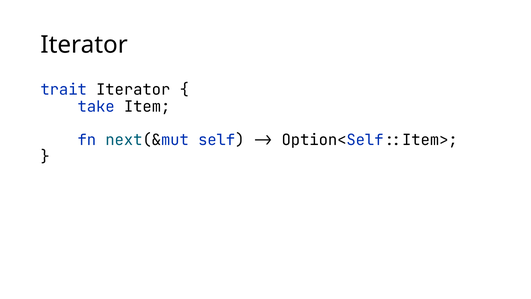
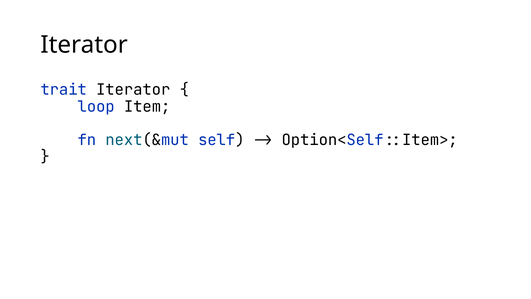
take: take -> loop
